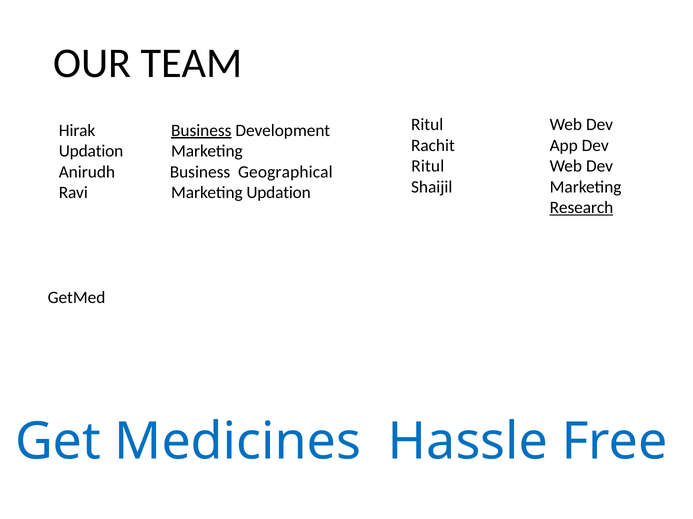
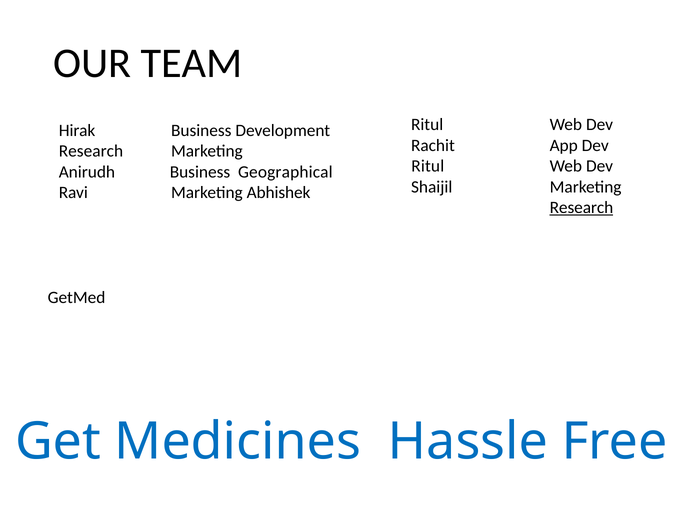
Business at (201, 130) underline: present -> none
Updation at (91, 151): Updation -> Research
Marketing Updation: Updation -> Abhishek
